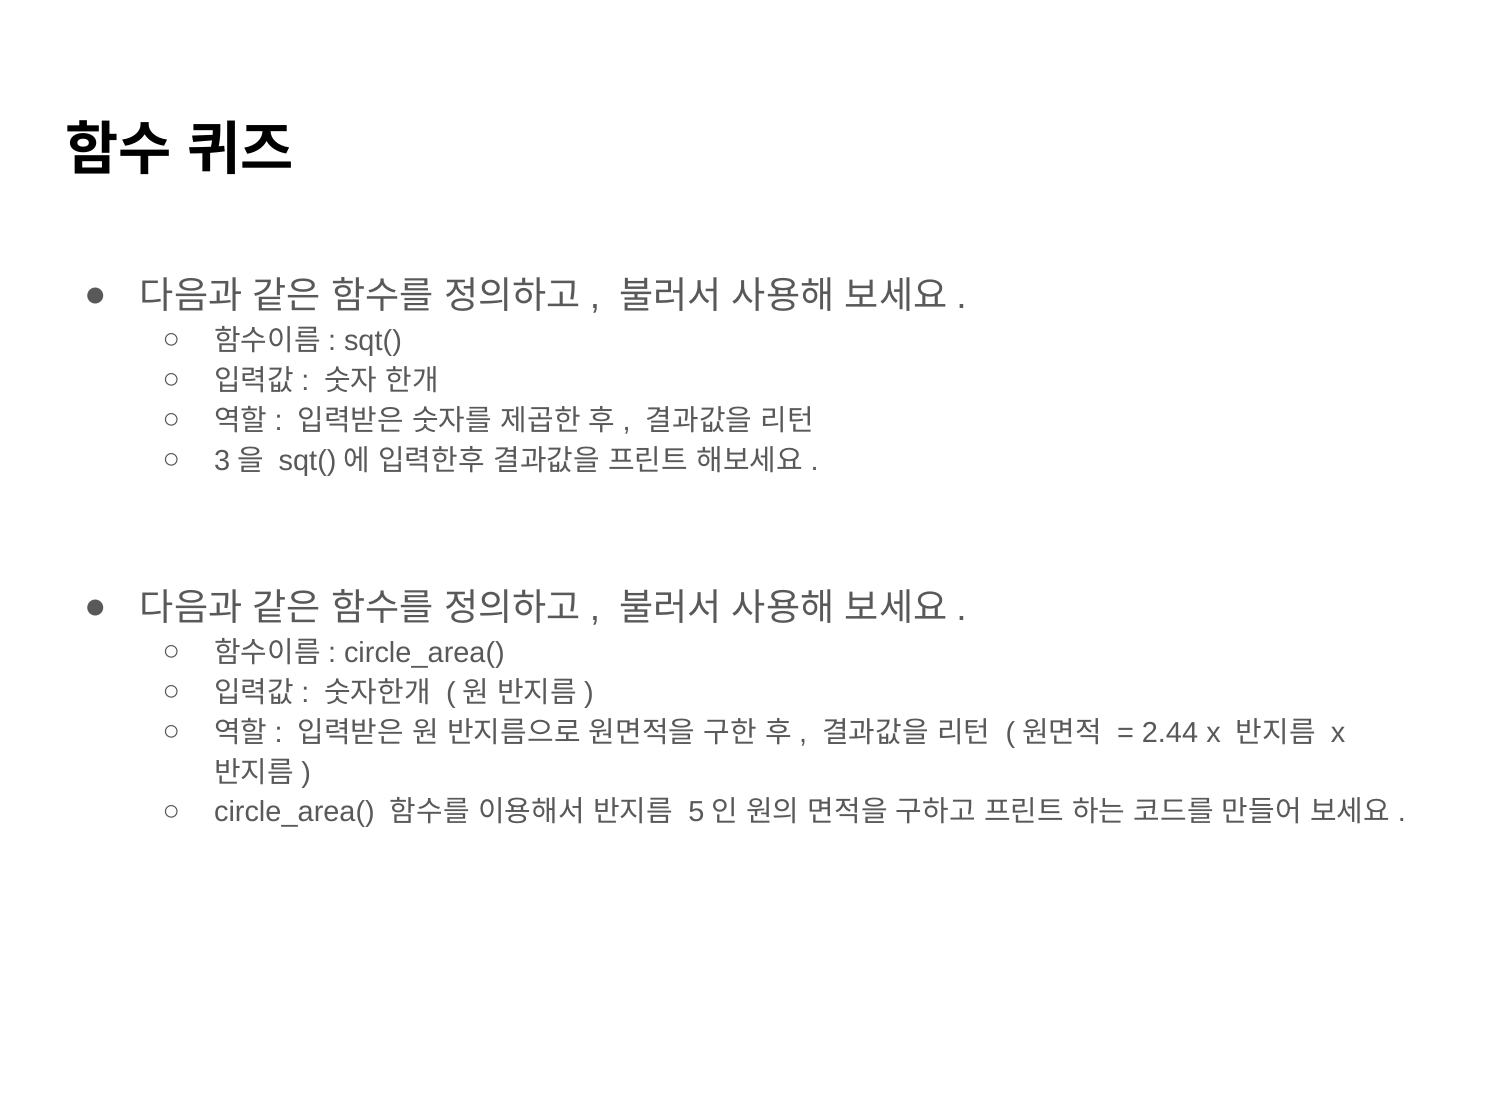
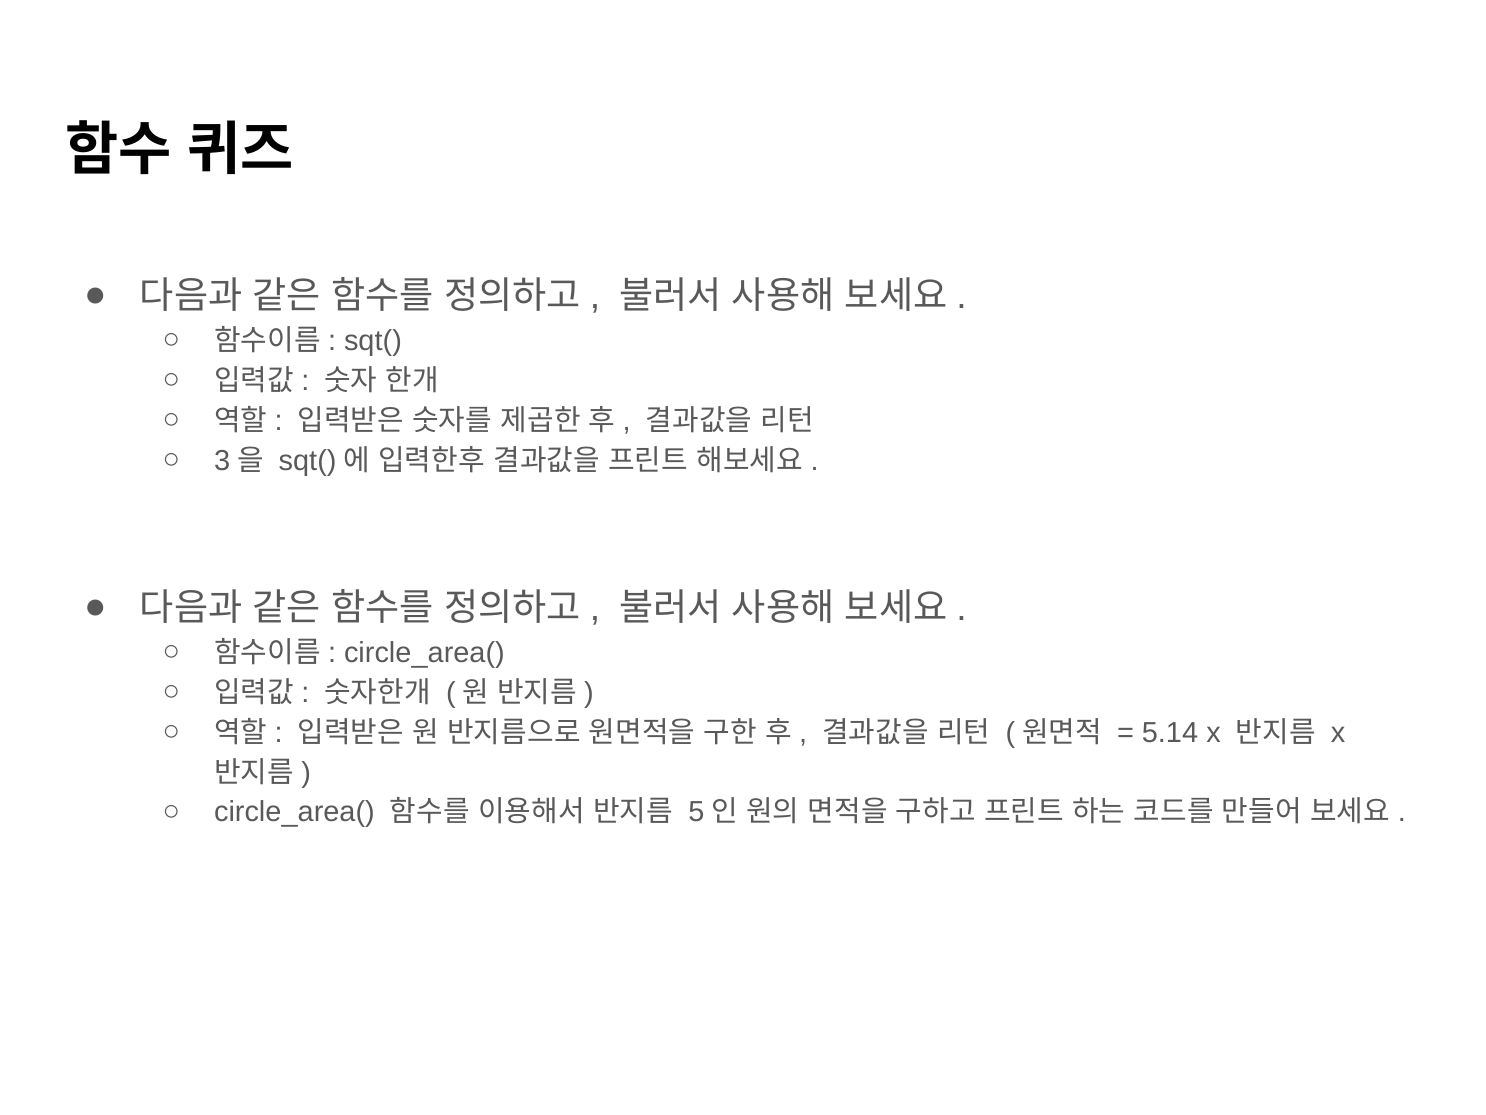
2.44: 2.44 -> 5.14
